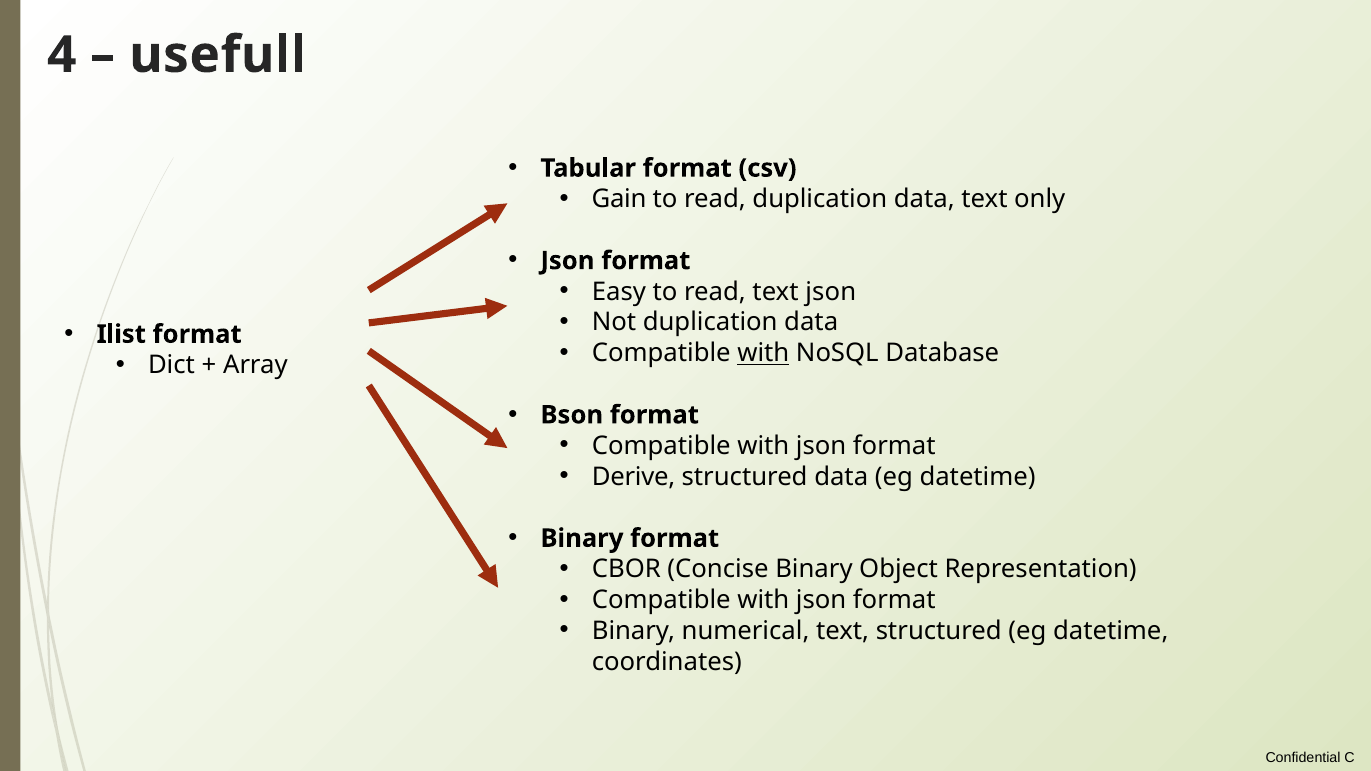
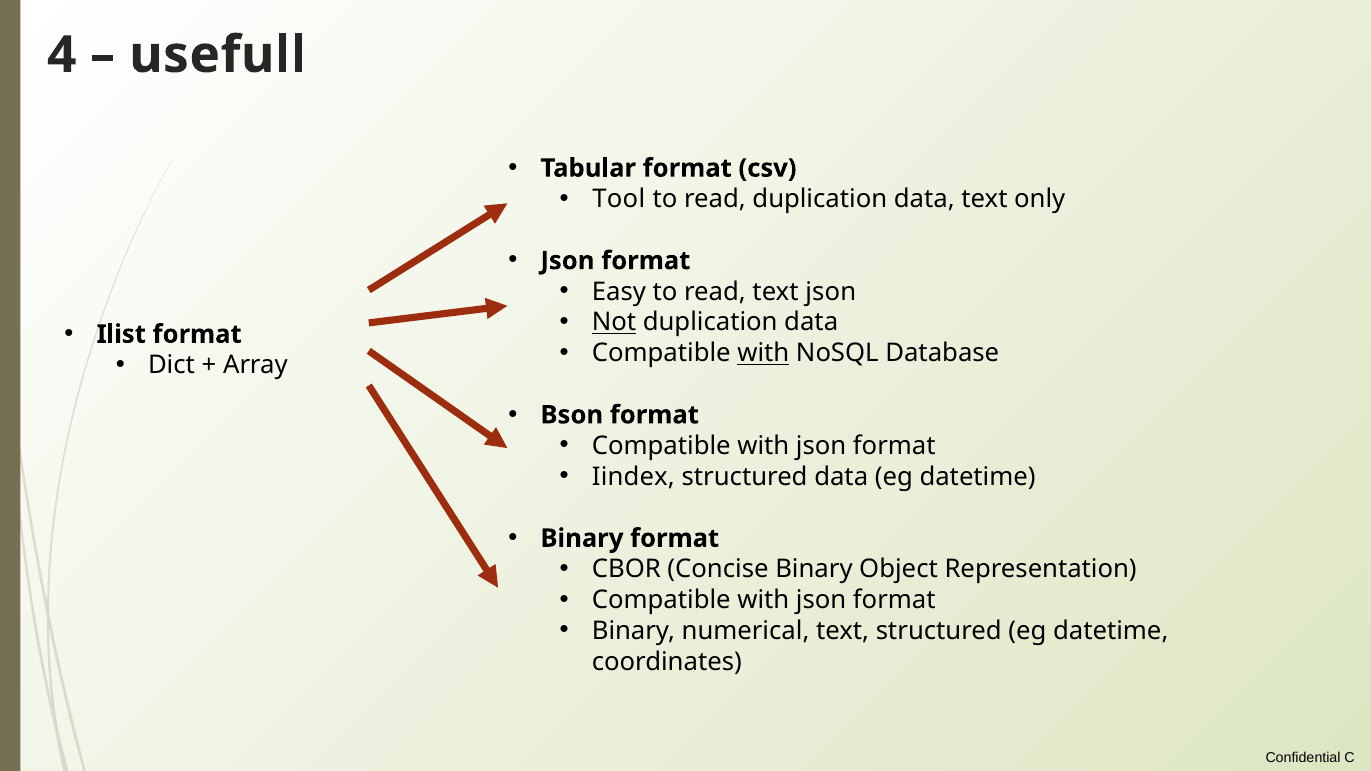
Gain: Gain -> Tool
Not underline: none -> present
Derive: Derive -> Iindex
